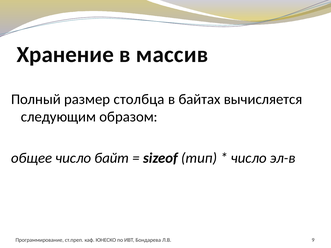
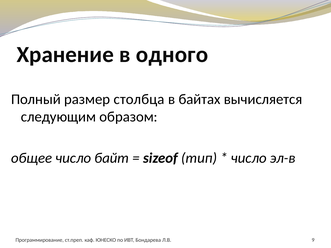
массив: массив -> одного
